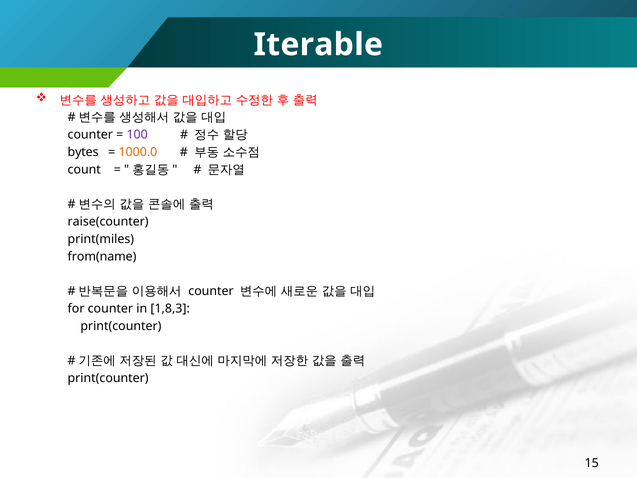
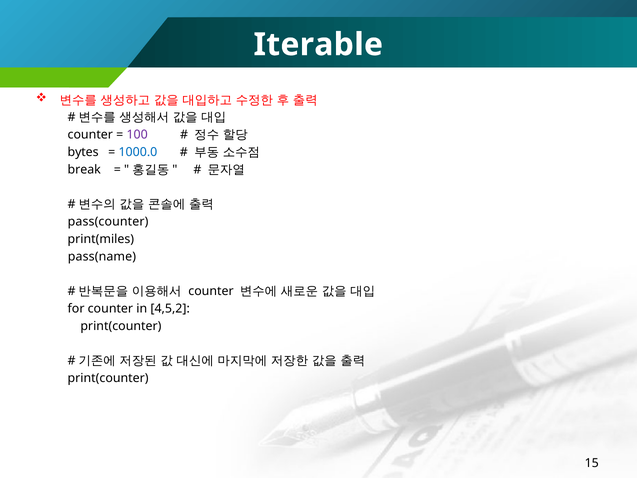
1000.0 colour: orange -> blue
count: count -> break
raise(counter: raise(counter -> pass(counter
from(name: from(name -> pass(name
1,8,3: 1,8,3 -> 4,5,2
